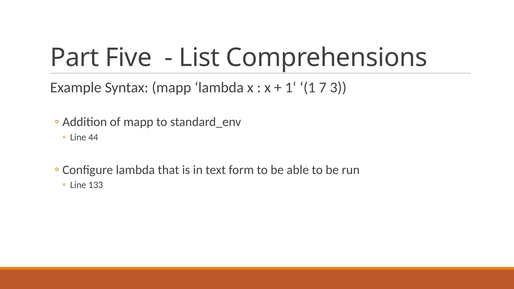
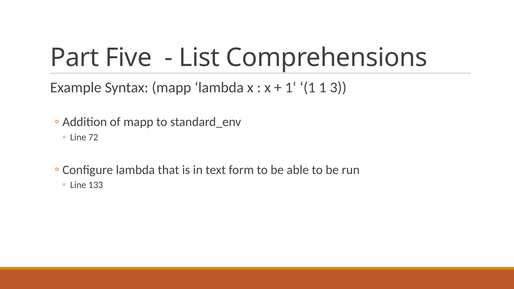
1 7: 7 -> 1
44: 44 -> 72
